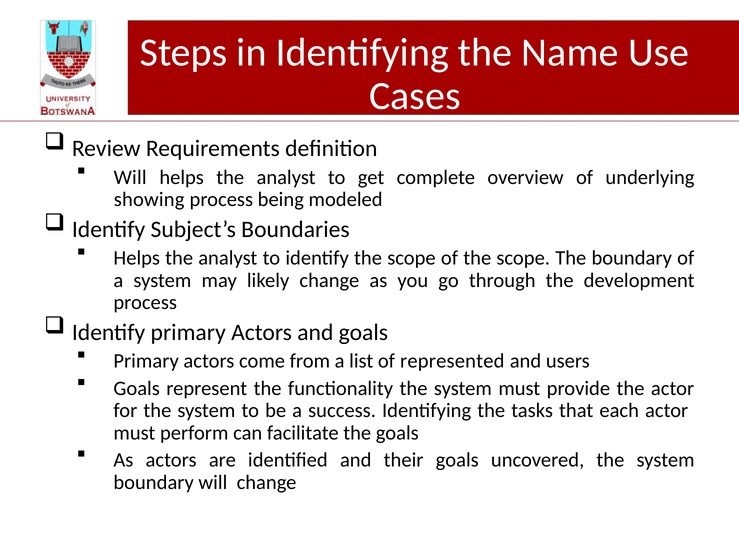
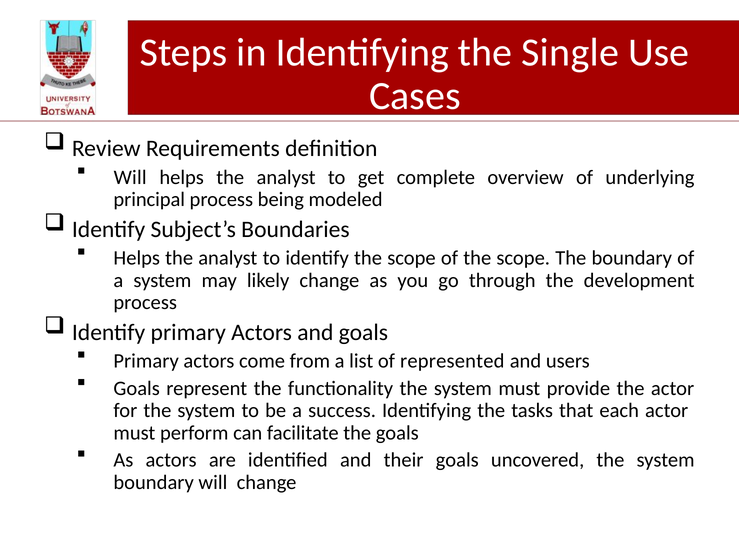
Name: Name -> Single
showing: showing -> principal
